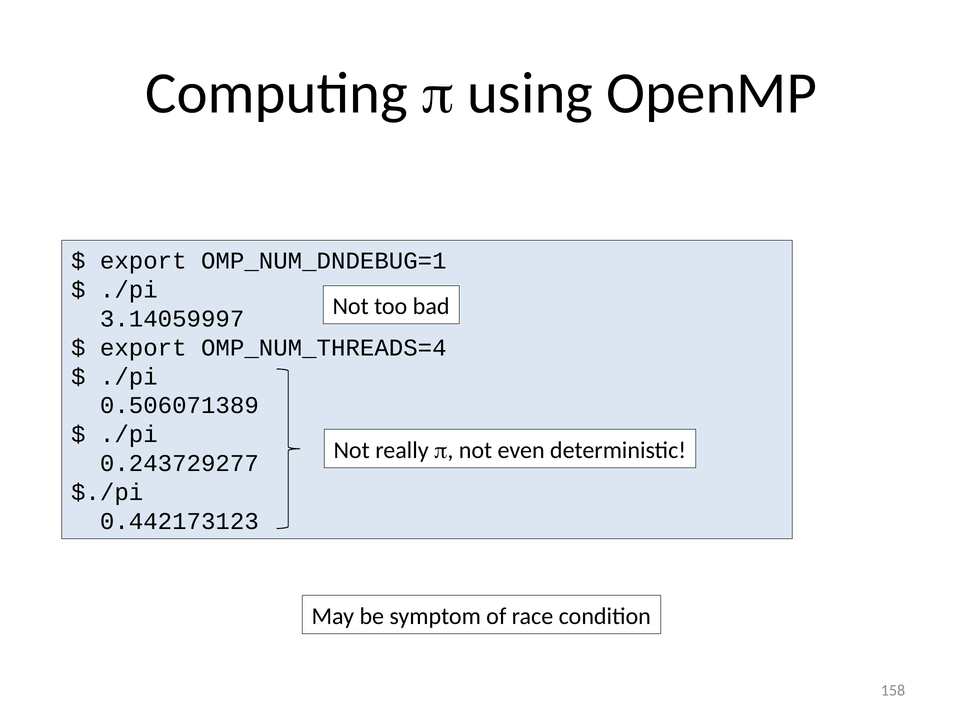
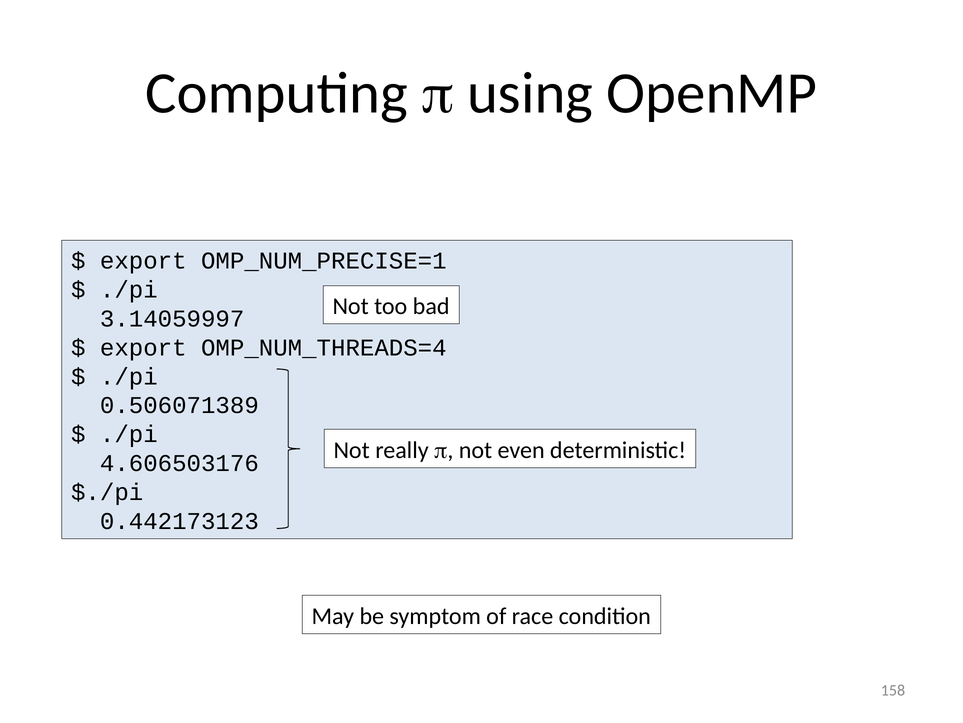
OMP_NUM_DNDEBUG=1: OMP_NUM_DNDEBUG=1 -> OMP_NUM_PRECISE=1
0.243729277: 0.243729277 -> 4.606503176
